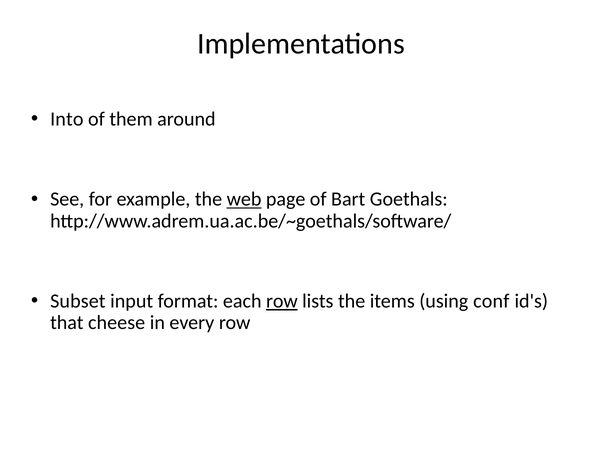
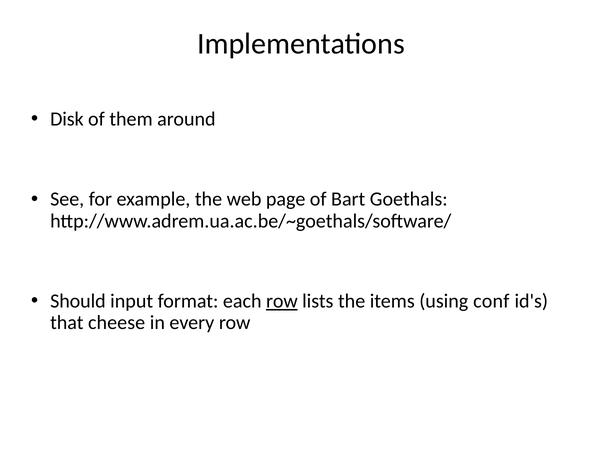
Into: Into -> Disk
web underline: present -> none
Subset: Subset -> Should
